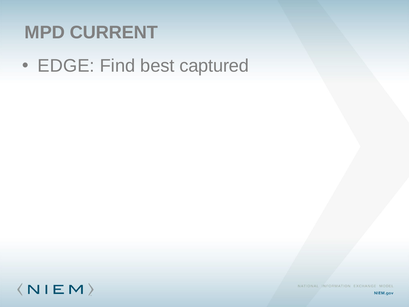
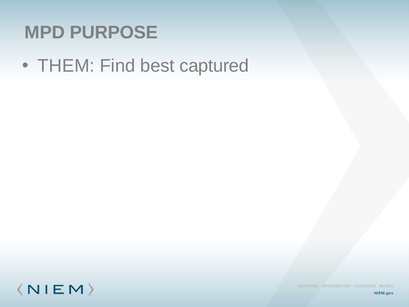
CURRENT: CURRENT -> PURPOSE
EDGE: EDGE -> THEM
